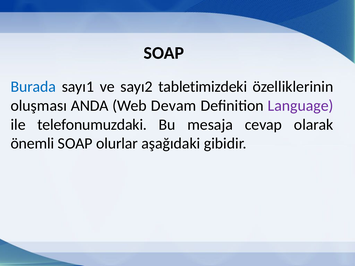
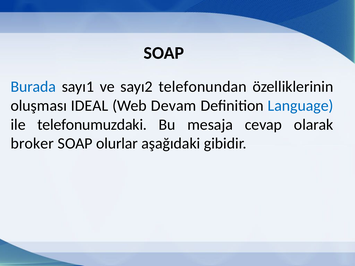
tabletimizdeki: tabletimizdeki -> telefonundan
ANDA: ANDA -> IDEAL
Language colour: purple -> blue
önemli: önemli -> broker
